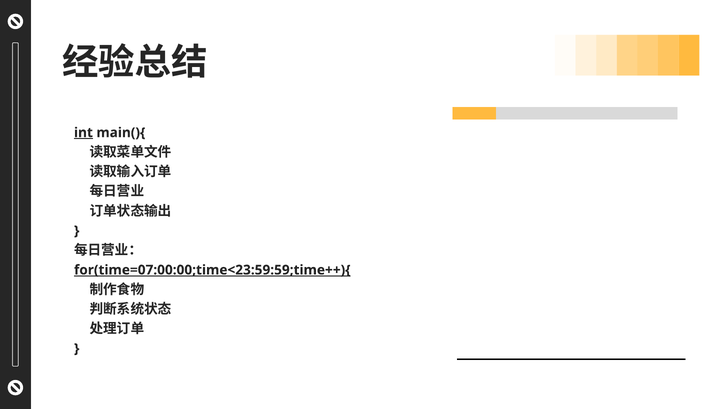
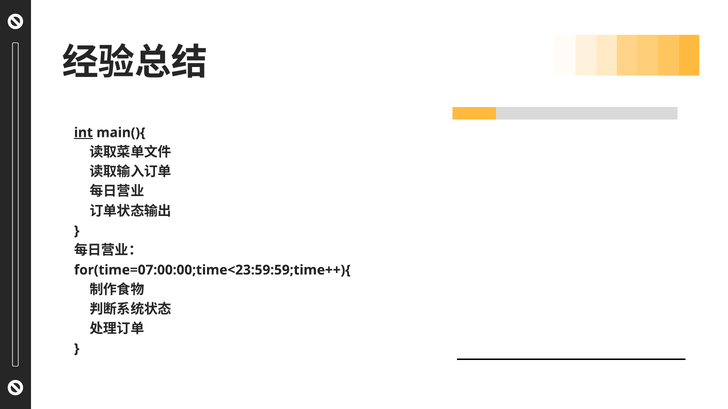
for(time=07:00:00;time<23:59:59;time++){ underline: present -> none
